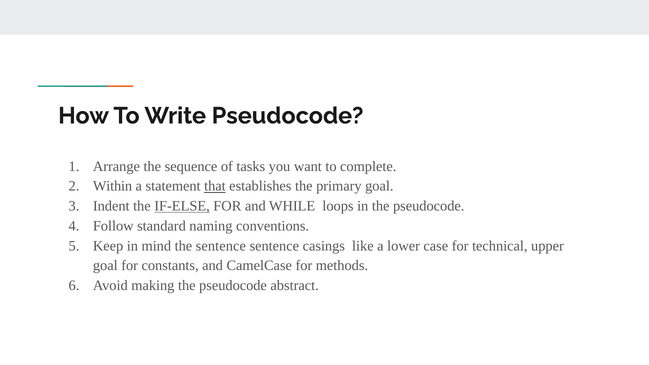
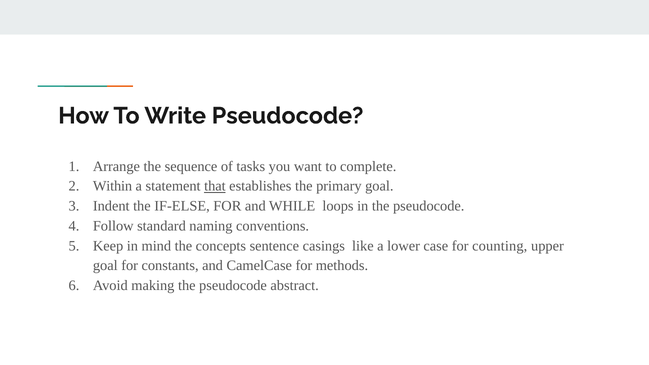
IF-ELSE underline: present -> none
the sentence: sentence -> concepts
technical: technical -> counting
